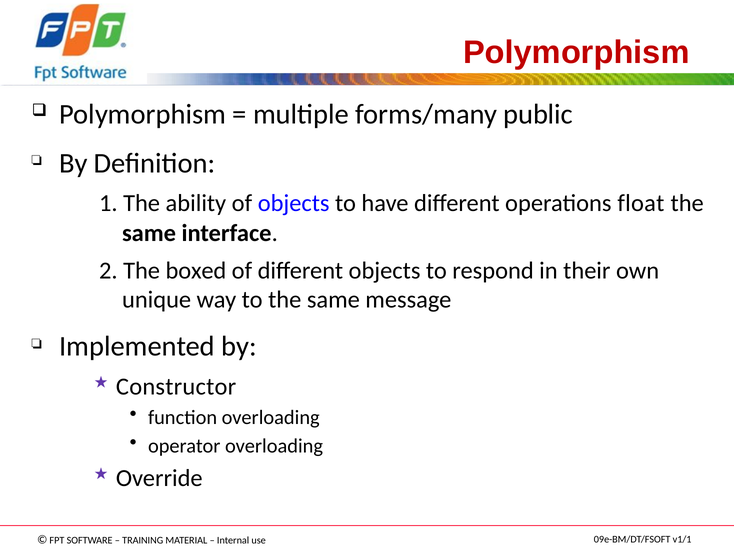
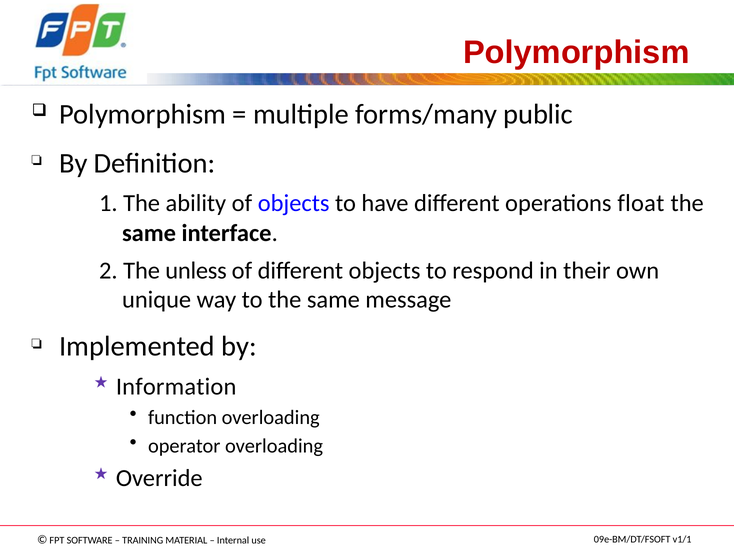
boxed: boxed -> unless
Constructor: Constructor -> Information
